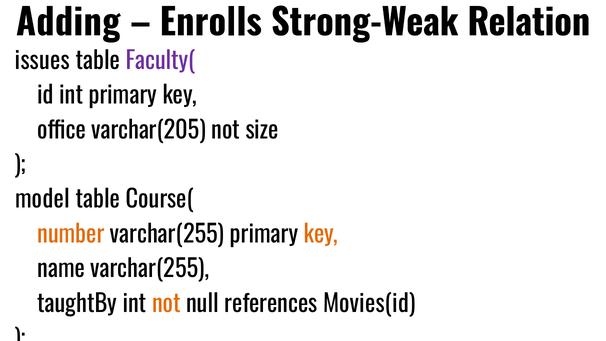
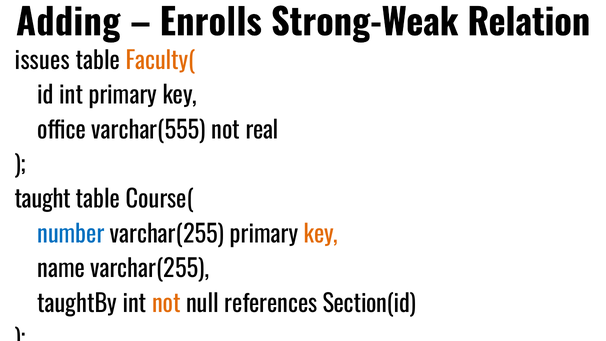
Faculty( colour: purple -> orange
varchar(205: varchar(205 -> varchar(555
size: size -> real
model: model -> taught
number colour: orange -> blue
Movies(id: Movies(id -> Section(id
